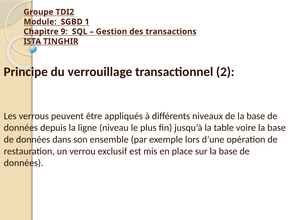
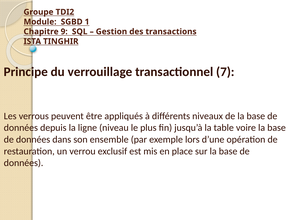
2: 2 -> 7
